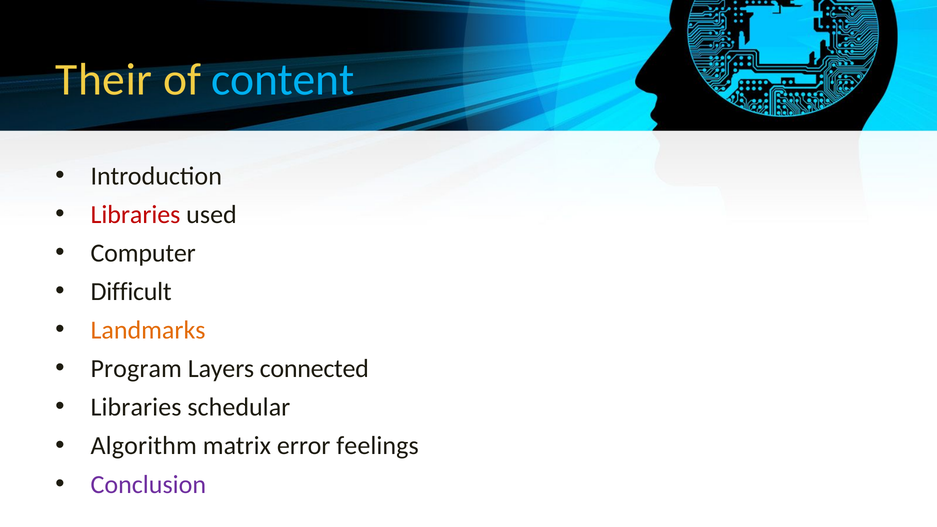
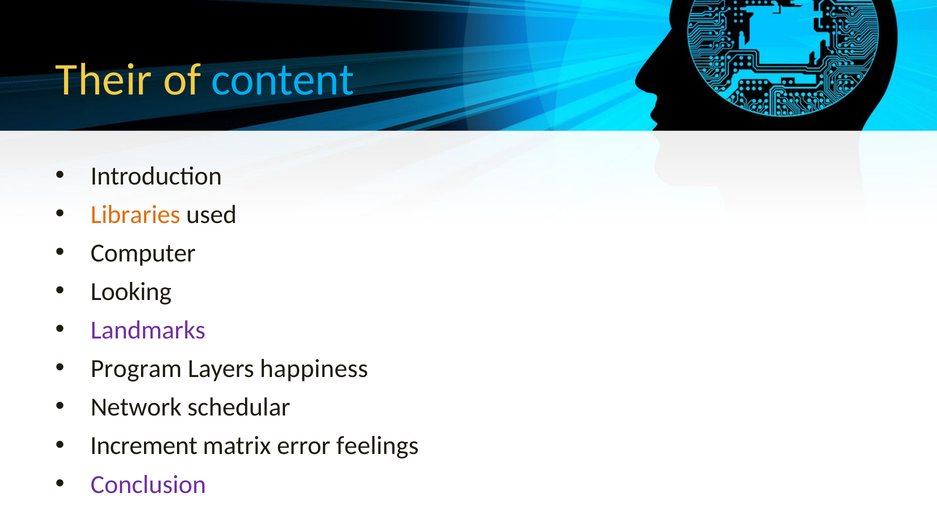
Libraries at (135, 215) colour: red -> orange
Difficult: Difficult -> Looking
Landmarks colour: orange -> purple
connected: connected -> happiness
Libraries at (136, 407): Libraries -> Network
Algorithm: Algorithm -> Increment
